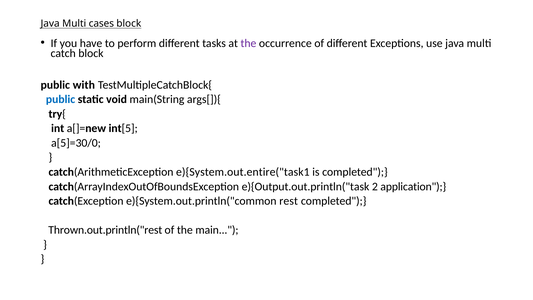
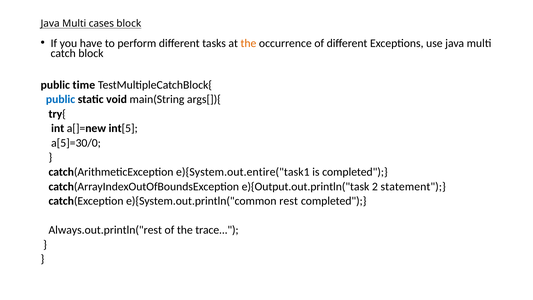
the at (248, 43) colour: purple -> orange
with: with -> time
application: application -> statement
Thrown.out.println("rest: Thrown.out.println("rest -> Always.out.println("rest
main: main -> trace
